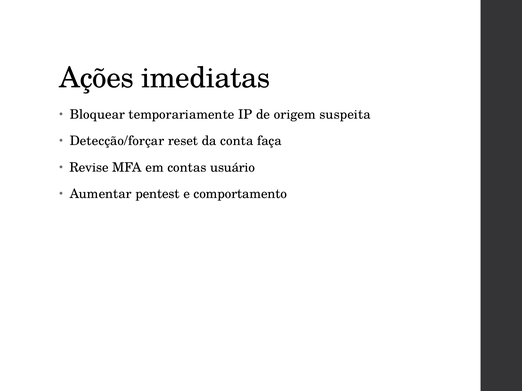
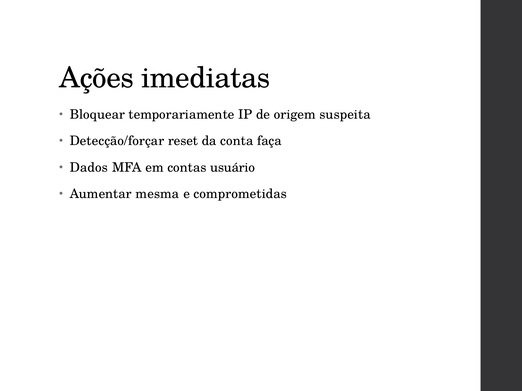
Revise: Revise -> Dados
pentest: pentest -> mesma
comportamento: comportamento -> comprometidas
